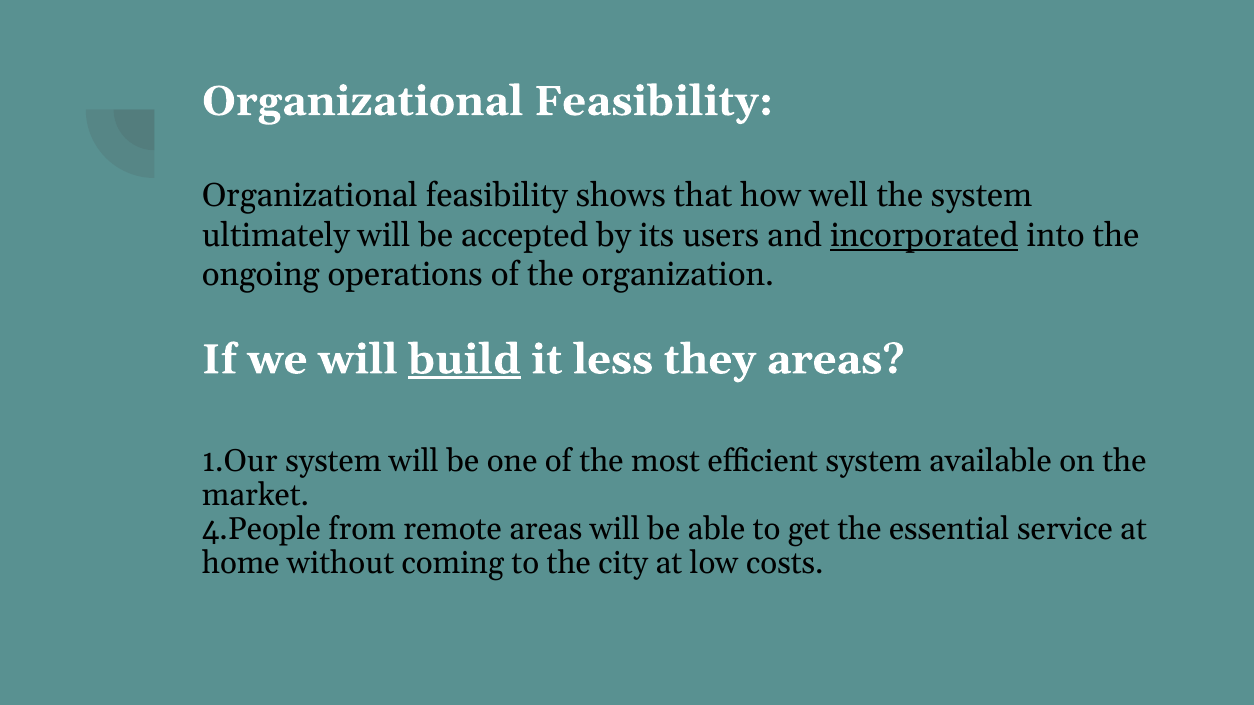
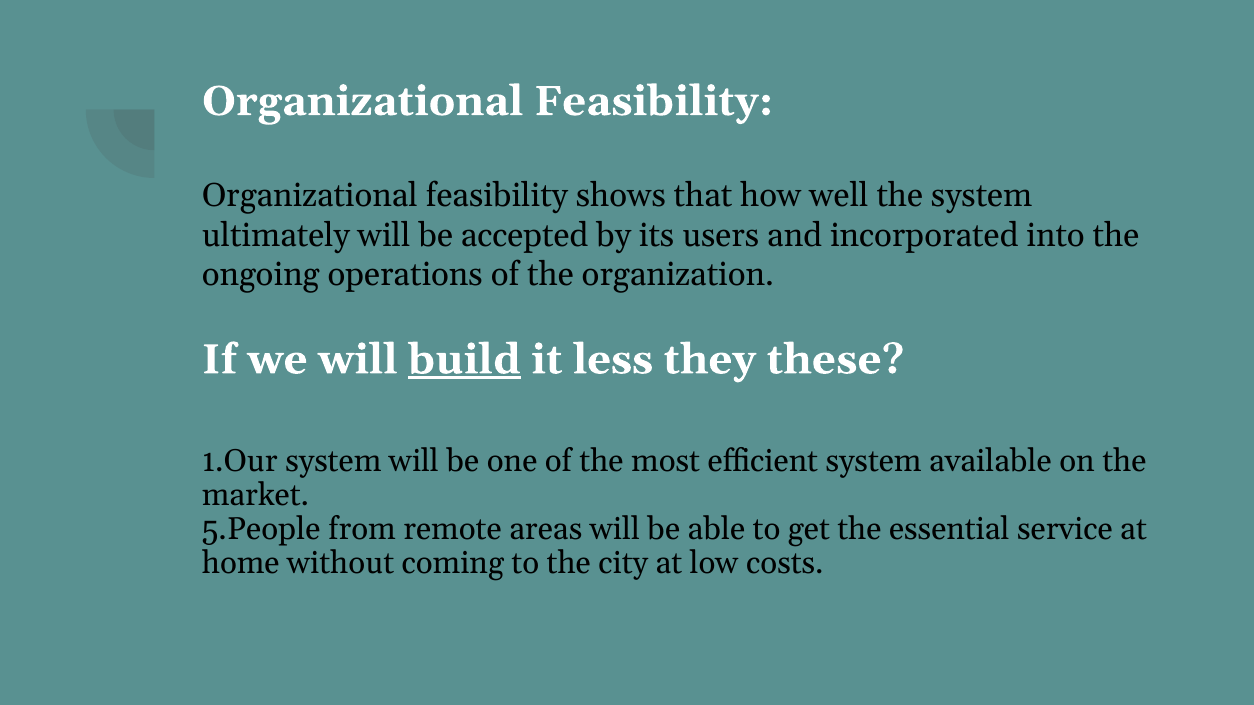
incorporated underline: present -> none
they areas: areas -> these
4.People: 4.People -> 5.People
